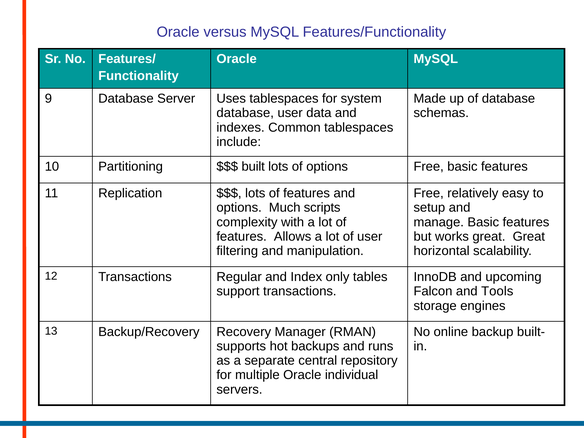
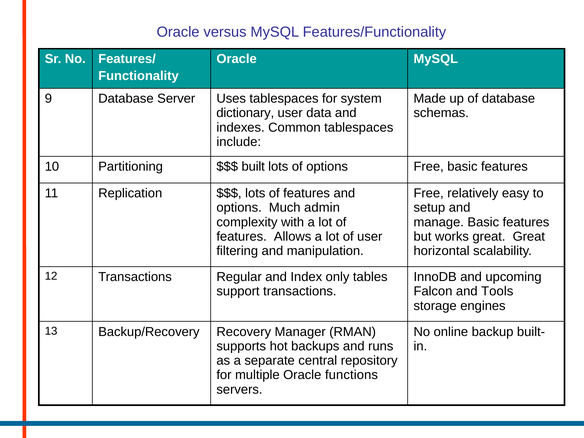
database at (245, 113): database -> dictionary
scripts: scripts -> admin
individual: individual -> functions
